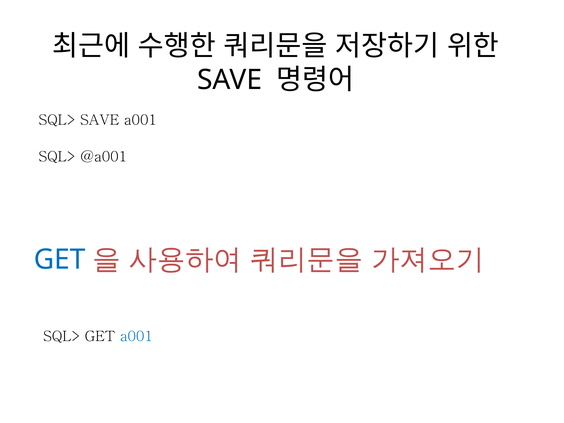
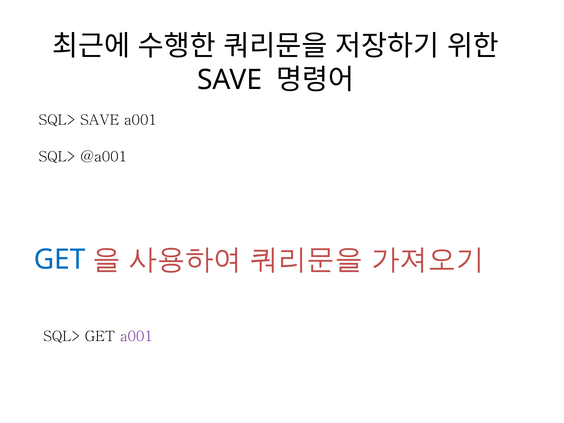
a001 at (136, 337) colour: blue -> purple
